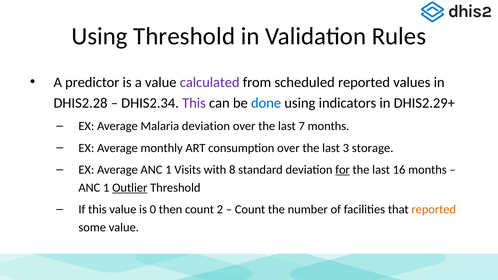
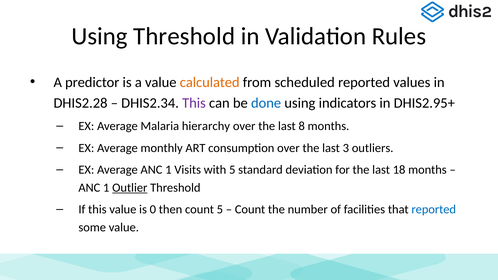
calculated colour: purple -> orange
DHIS2.29+: DHIS2.29+ -> DHIS2.95+
Malaria deviation: deviation -> hierarchy
7: 7 -> 8
storage: storage -> outliers
with 8: 8 -> 5
for underline: present -> none
16: 16 -> 18
count 2: 2 -> 5
reported at (434, 210) colour: orange -> blue
